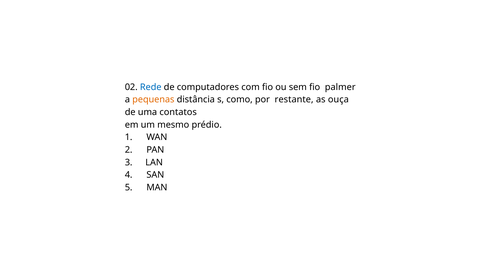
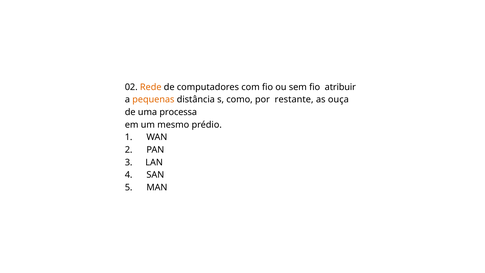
Rede colour: blue -> orange
palmer: palmer -> atribuir
contatos: contatos -> processa
